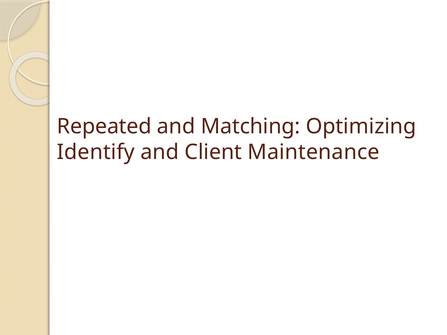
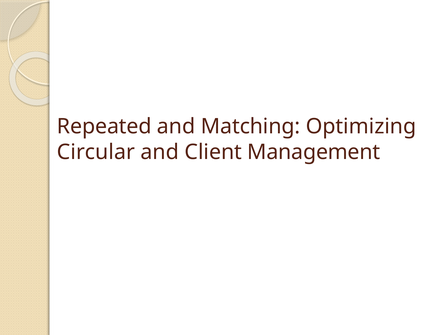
Identify: Identify -> Circular
Maintenance: Maintenance -> Management
